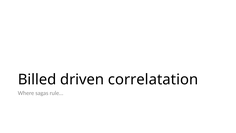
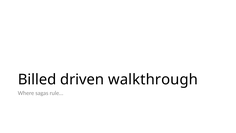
correlatation: correlatation -> walkthrough
